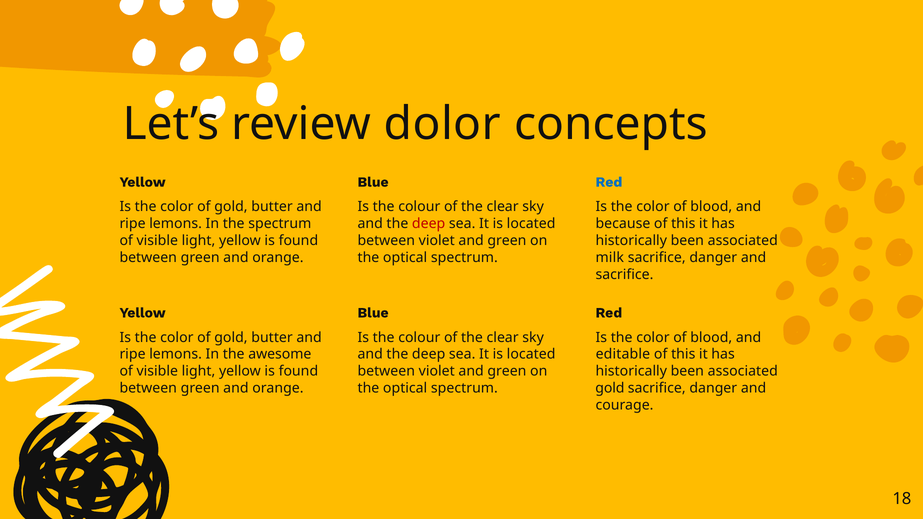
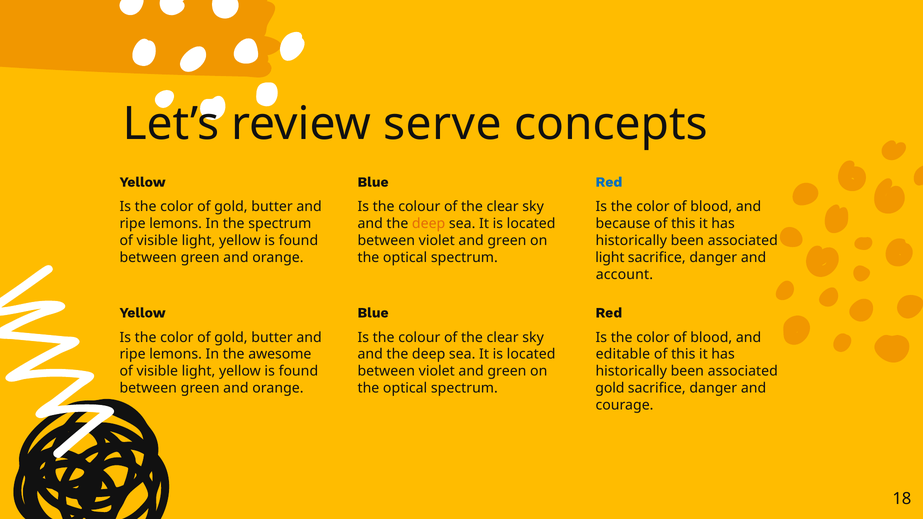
dolor: dolor -> serve
deep at (429, 224) colour: red -> orange
milk at (610, 258): milk -> light
sacrifice at (624, 274): sacrifice -> account
